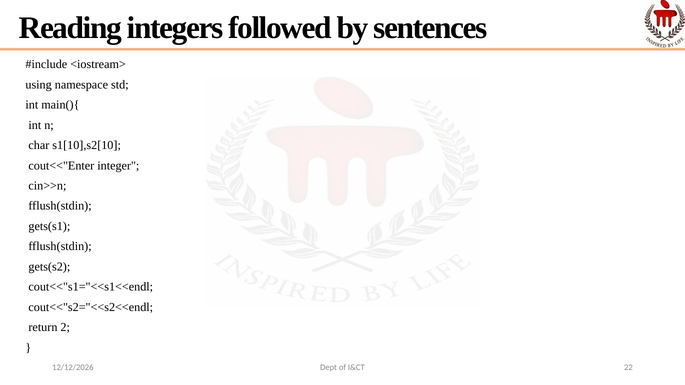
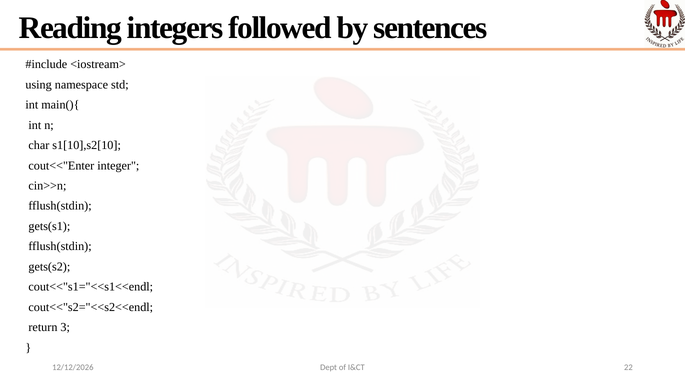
2: 2 -> 3
